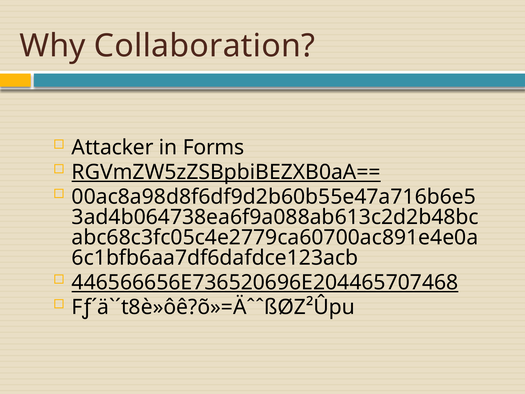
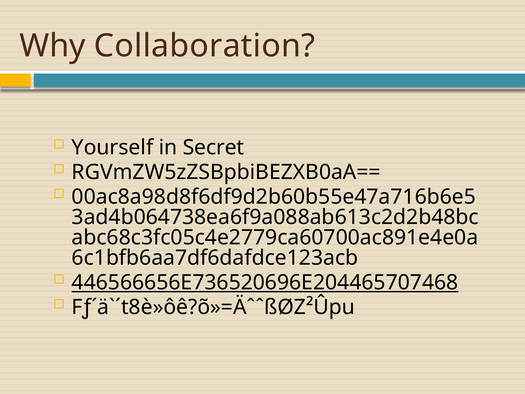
Attacker: Attacker -> Yourself
Forms: Forms -> Secret
RGVmZW5zZSBpbiBEZXB0aA== underline: present -> none
